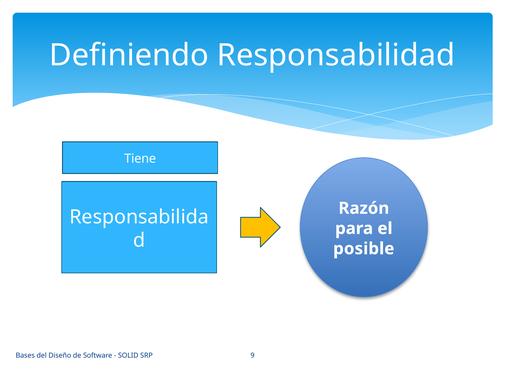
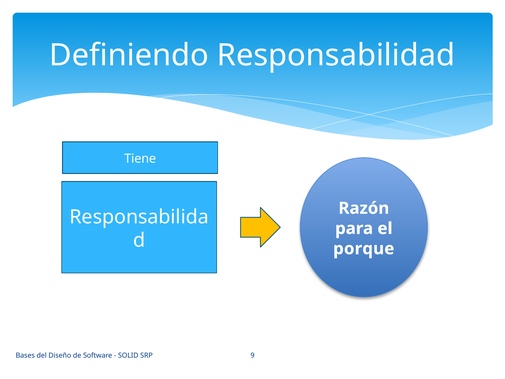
posible: posible -> porque
